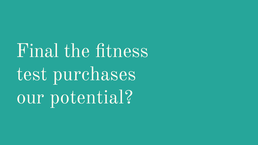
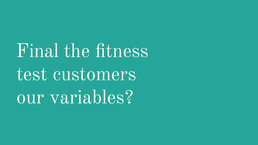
purchases: purchases -> customers
potential: potential -> variables
